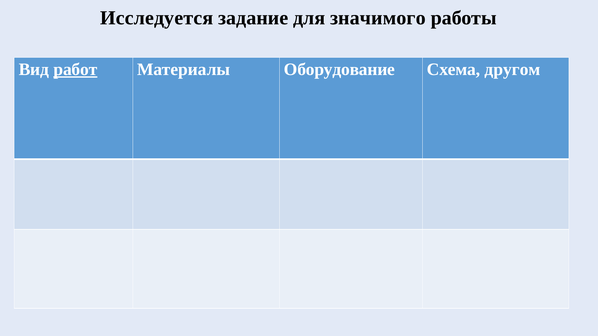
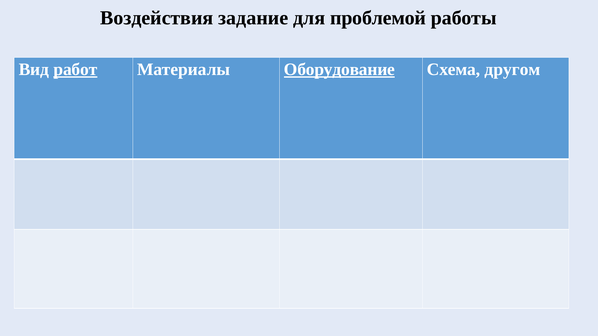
Исследуется: Исследуется -> Воздействия
значимого: значимого -> проблемой
Оборудование underline: none -> present
